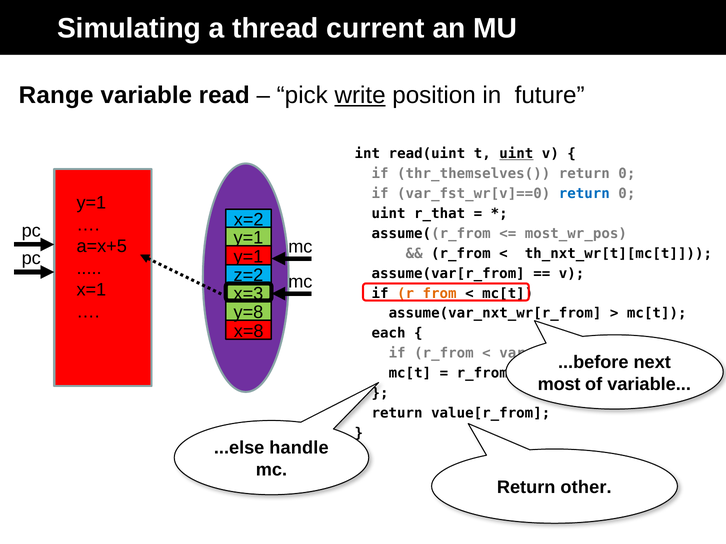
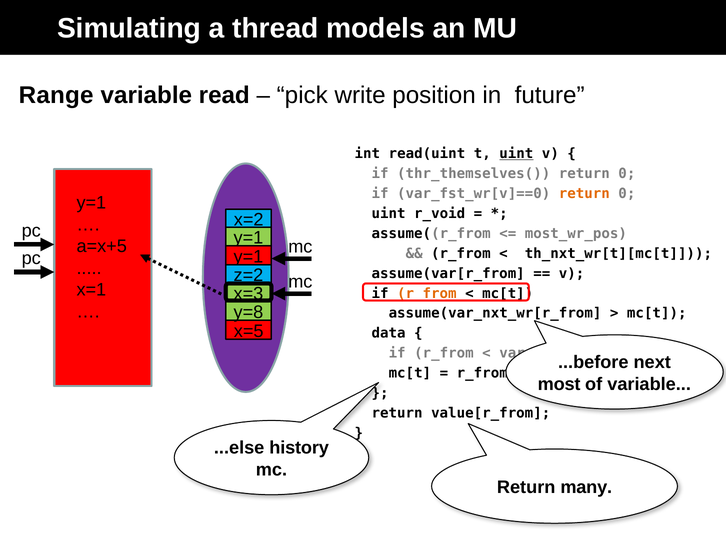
current: current -> models
write underline: present -> none
return at (584, 194) colour: blue -> orange
r_that: r_that -> r_void
x=8: x=8 -> x=5
each: each -> data
handle: handle -> history
other: other -> many
